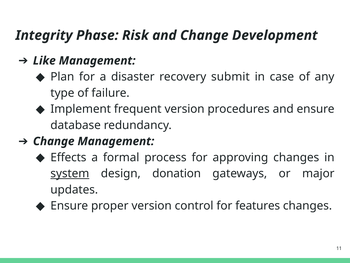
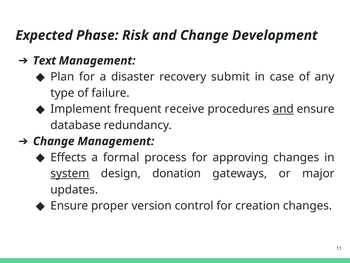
Integrity: Integrity -> Expected
Like: Like -> Text
frequent version: version -> receive
and at (283, 109) underline: none -> present
features: features -> creation
